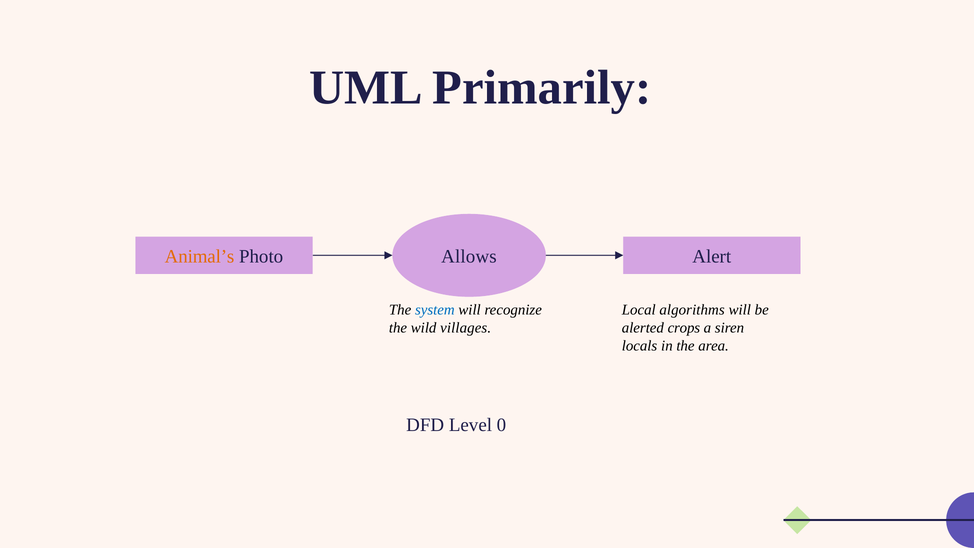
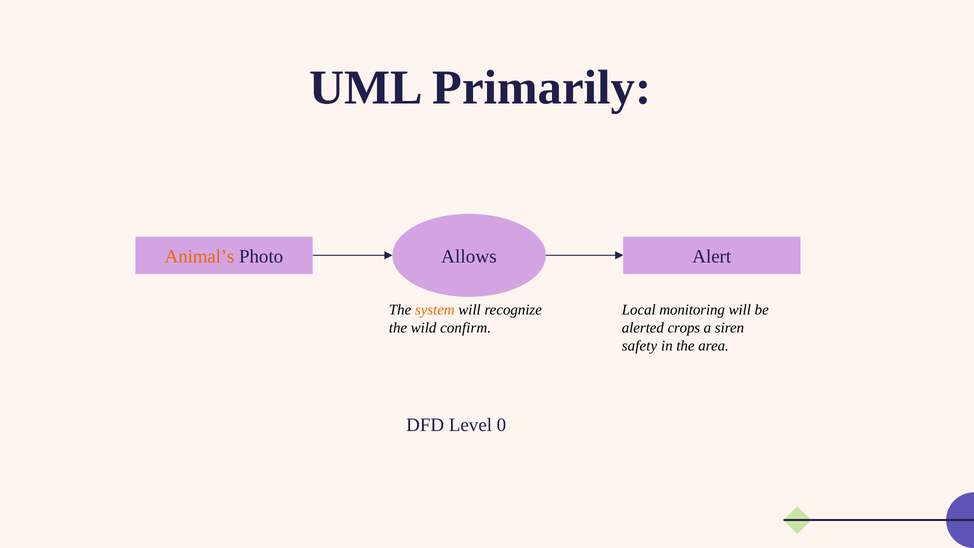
system colour: blue -> orange
algorithms: algorithms -> monitoring
villages: villages -> confirm
locals: locals -> safety
